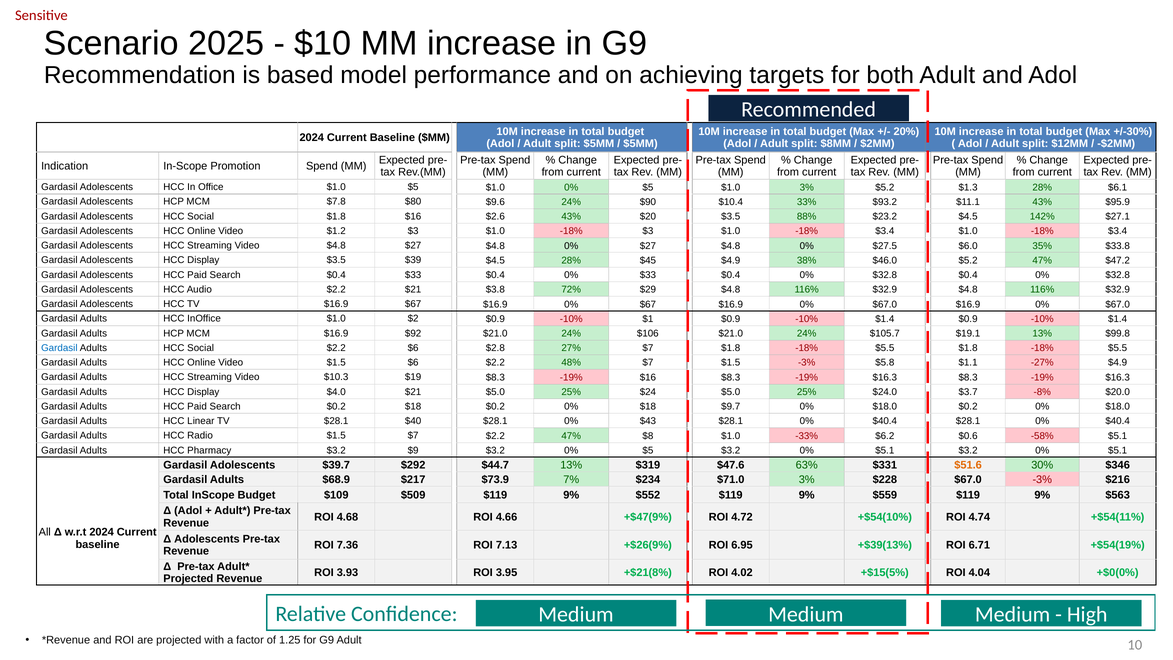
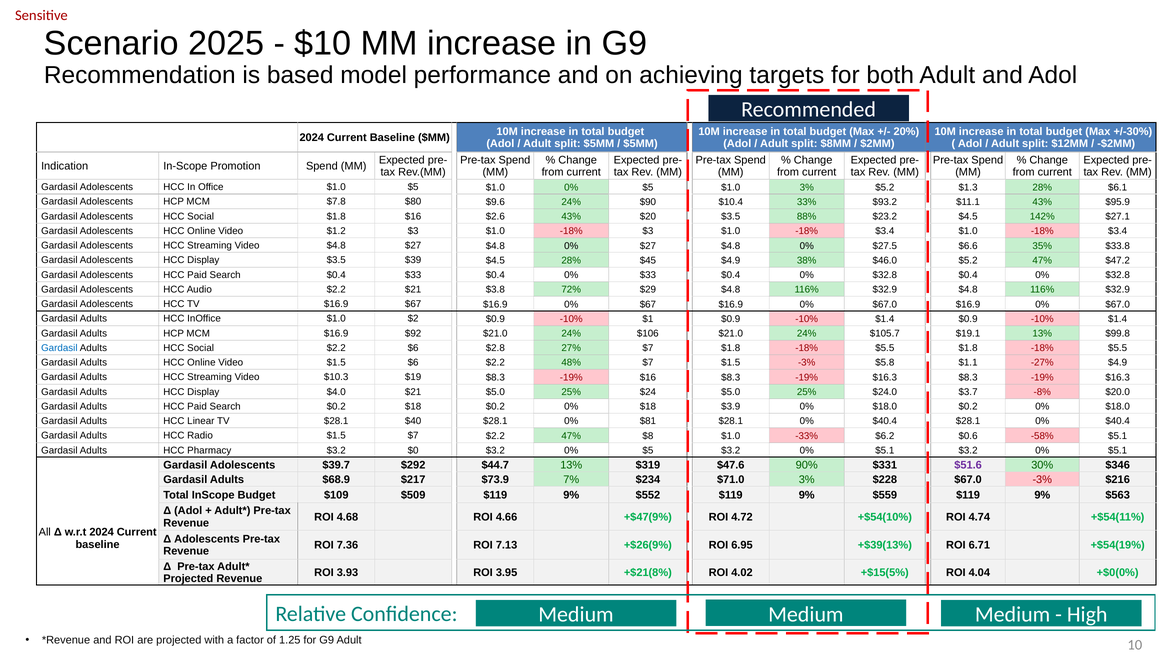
$6.0: $6.0 -> $6.6
$9.7: $9.7 -> $3.9
$43: $43 -> $81
$9: $9 -> $0
63%: 63% -> 90%
$51.6 colour: orange -> purple
